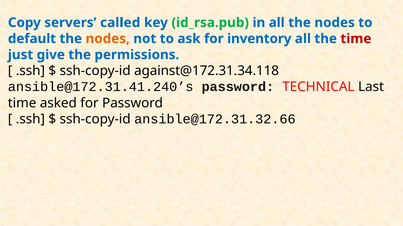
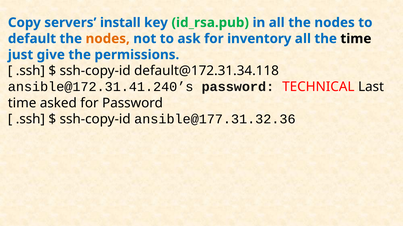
called: called -> install
time at (356, 39) colour: red -> black
against@172.31.34.118: against@172.31.34.118 -> default@172.31.34.118
ansible@172.31.32.66: ansible@172.31.32.66 -> ansible@177.31.32.36
